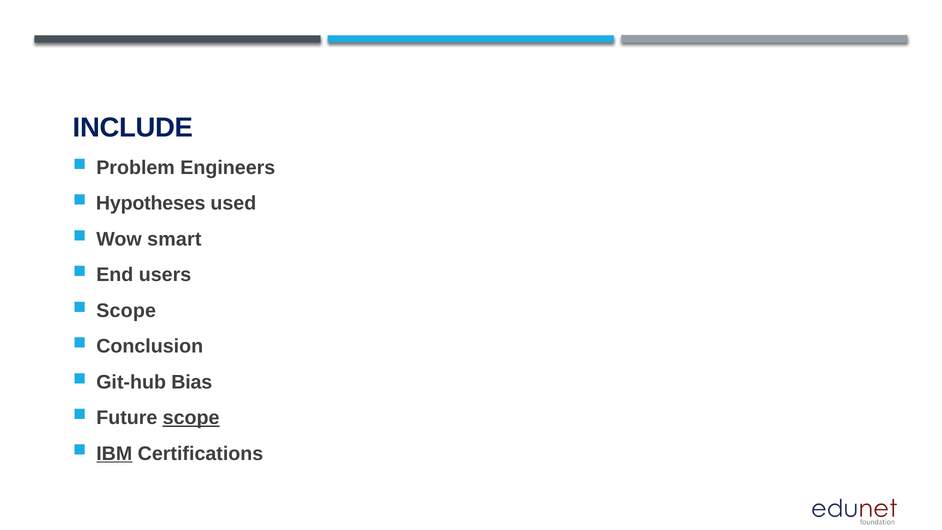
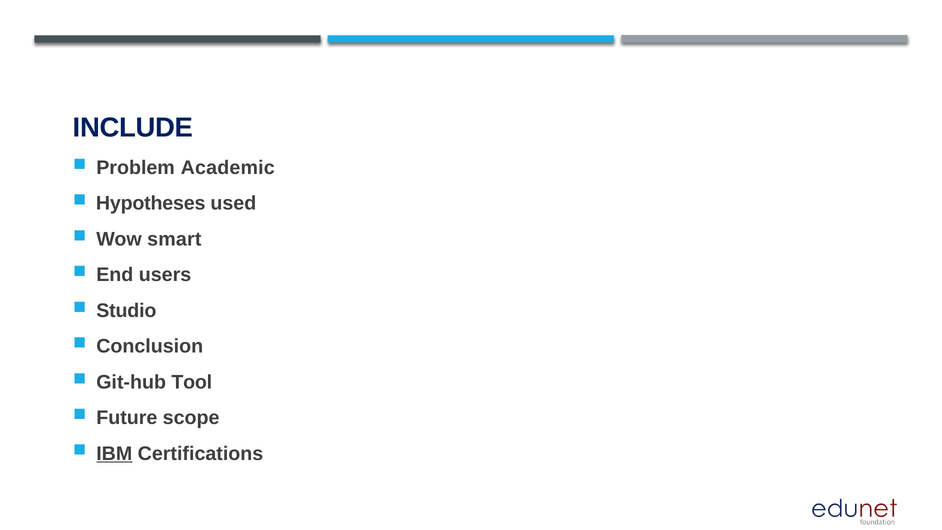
Engineers: Engineers -> Academic
Scope at (126, 311): Scope -> Studio
Bias: Bias -> Tool
scope at (191, 418) underline: present -> none
